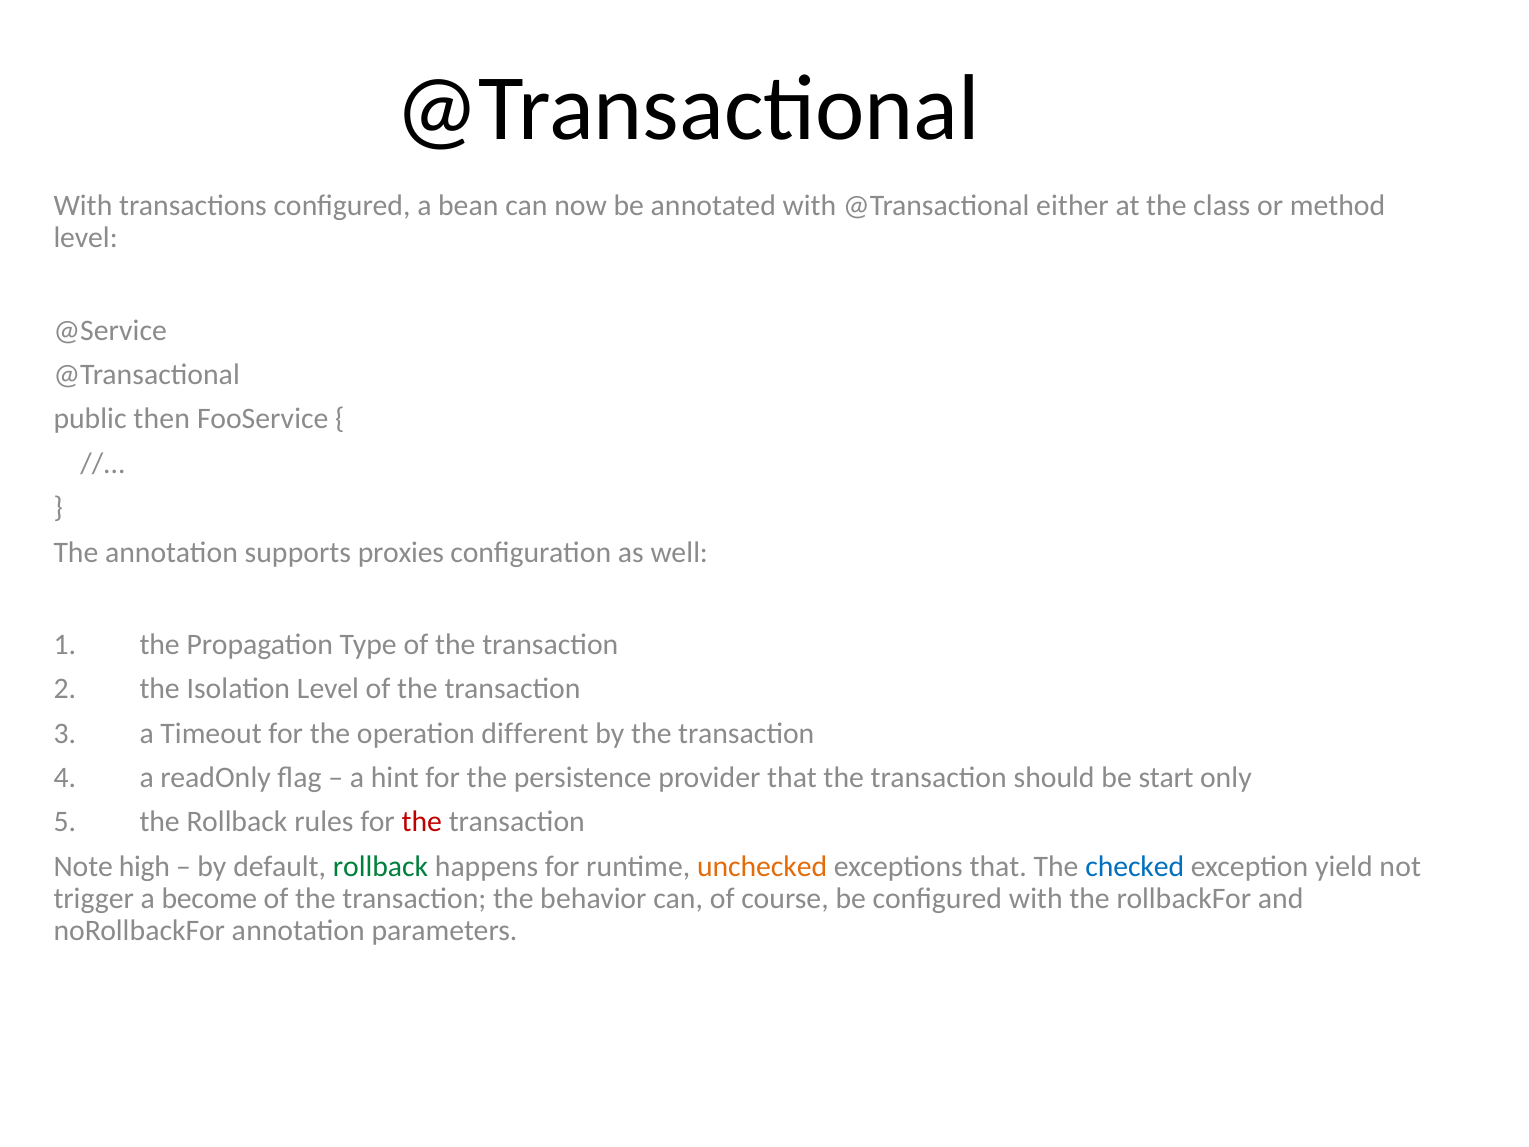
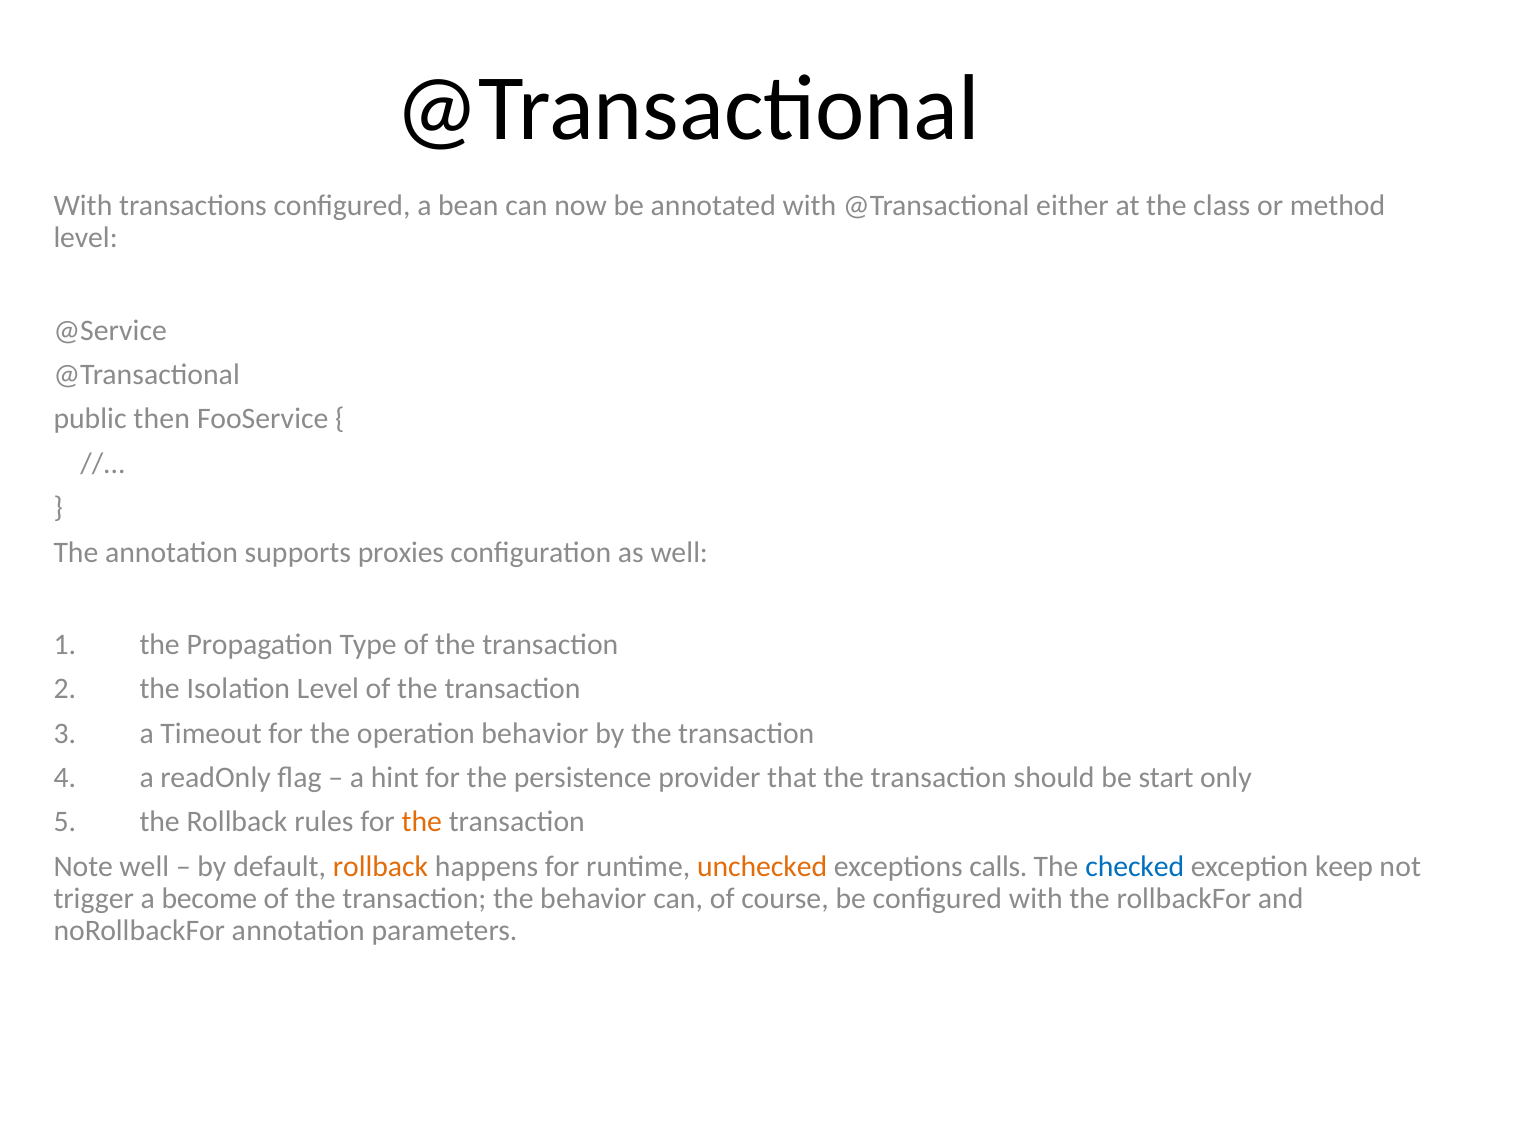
operation different: different -> behavior
the at (422, 822) colour: red -> orange
Note high: high -> well
rollback at (381, 866) colour: green -> orange
exceptions that: that -> calls
yield: yield -> keep
